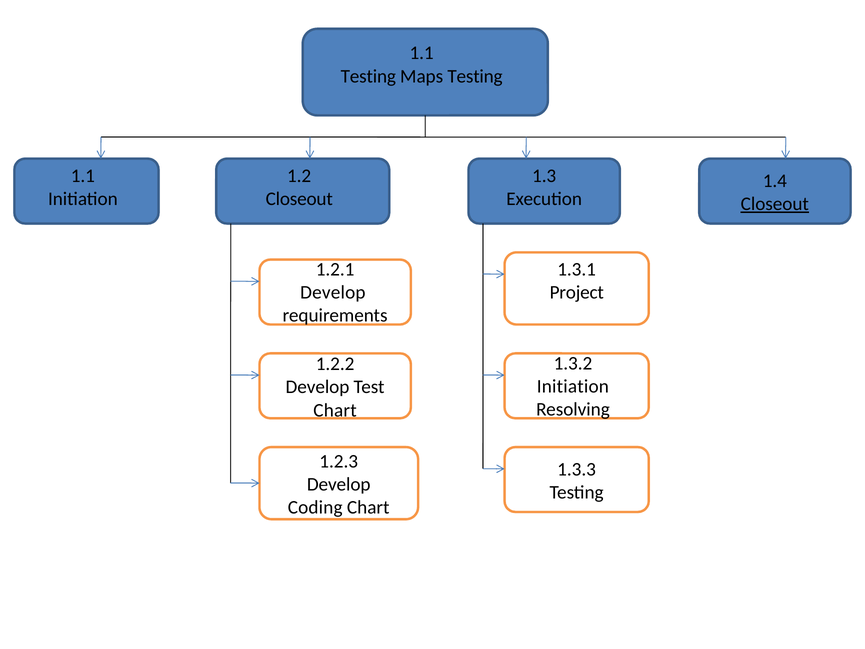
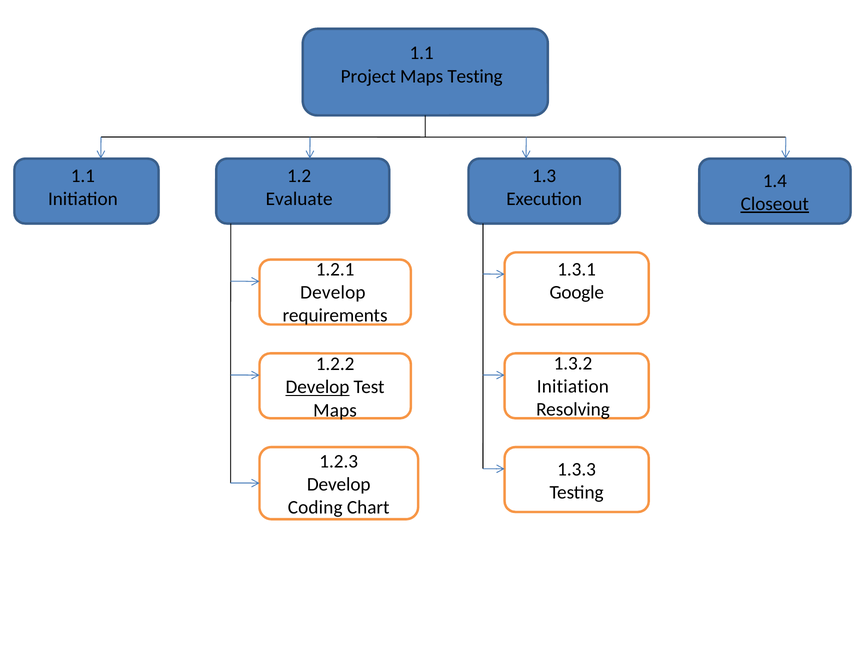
Testing at (368, 76): Testing -> Project
Closeout at (299, 199): Closeout -> Evaluate
Project: Project -> Google
Develop at (317, 387) underline: none -> present
Chart at (335, 410): Chart -> Maps
